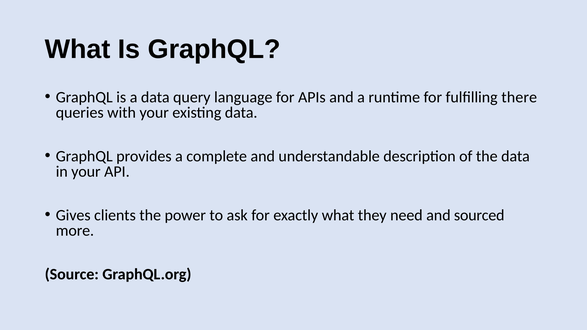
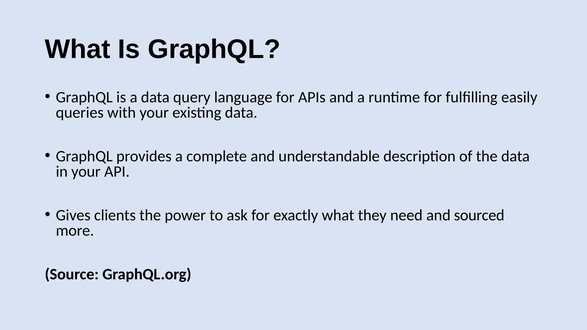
there: there -> easily
